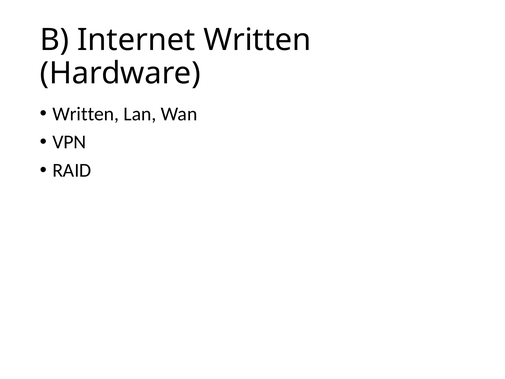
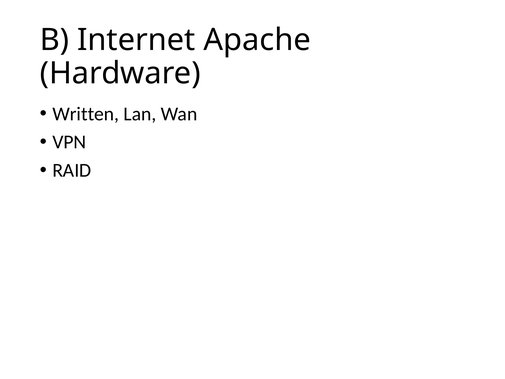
Internet Written: Written -> Apache
